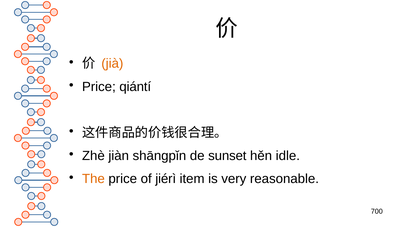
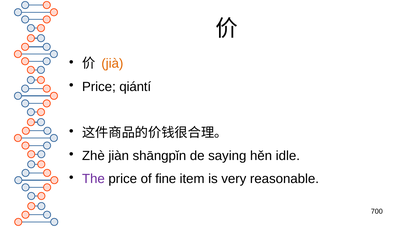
sunset: sunset -> saying
The colour: orange -> purple
jiérì: jiérì -> fine
